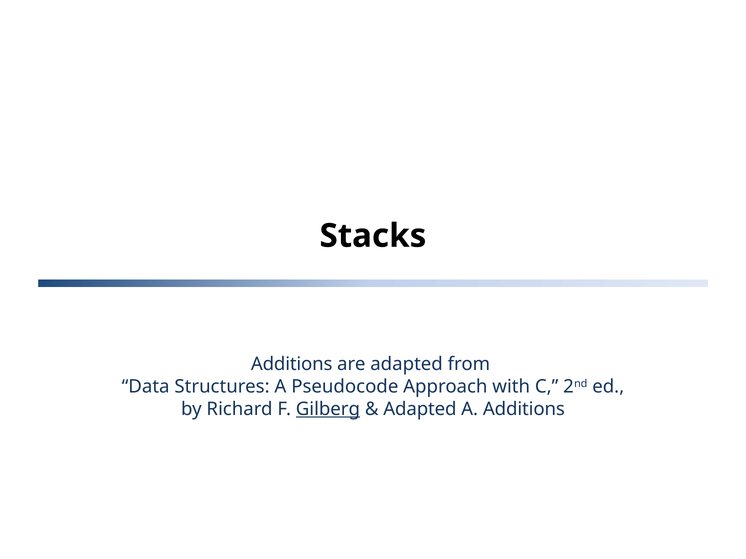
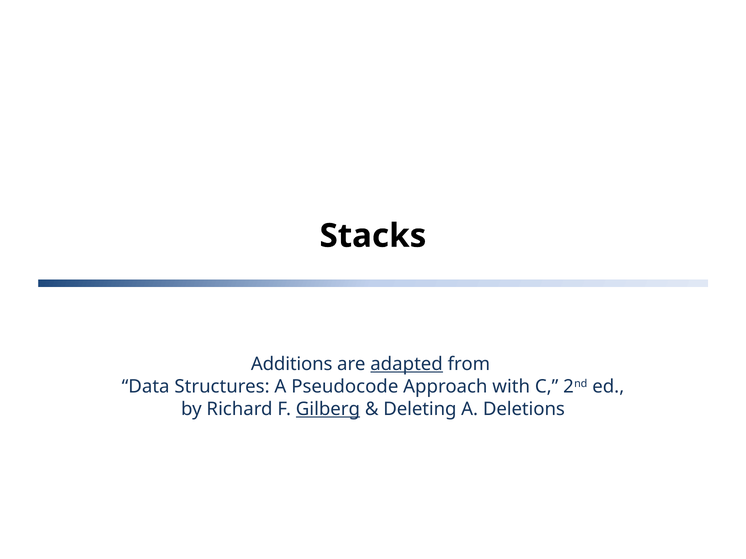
adapted at (407, 364) underline: none -> present
Adapted at (420, 409): Adapted -> Deleting
A Additions: Additions -> Deletions
